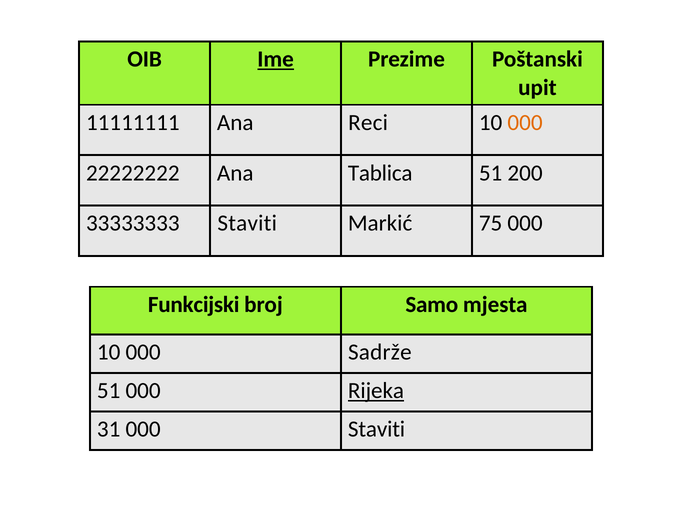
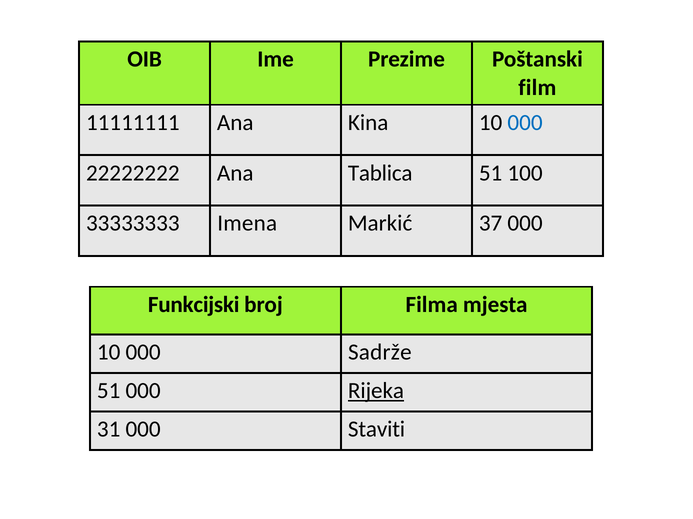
Ime underline: present -> none
upit: upit -> film
Reci: Reci -> Kina
000 at (525, 123) colour: orange -> blue
200: 200 -> 100
33333333 Staviti: Staviti -> Imena
75: 75 -> 37
Samo: Samo -> Filma
